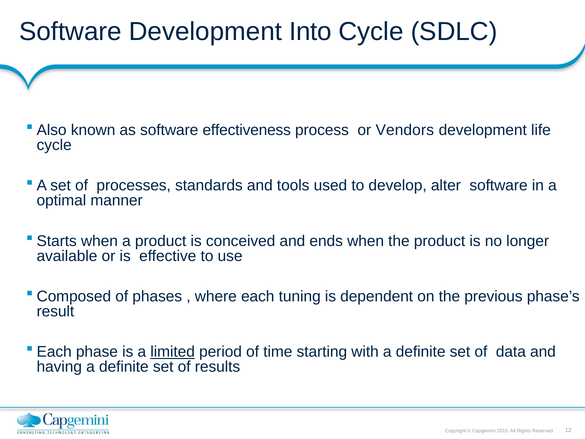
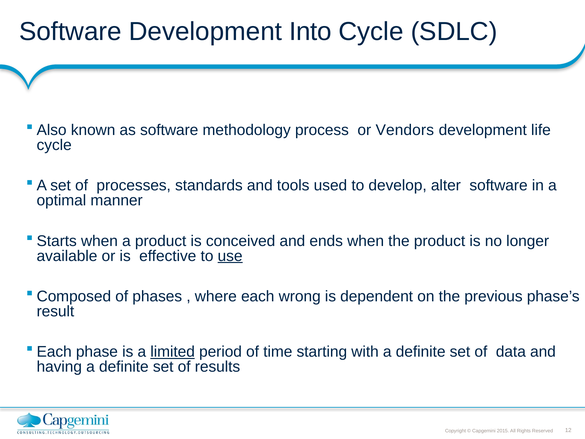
effectiveness: effectiveness -> methodology
use underline: none -> present
tuning: tuning -> wrong
